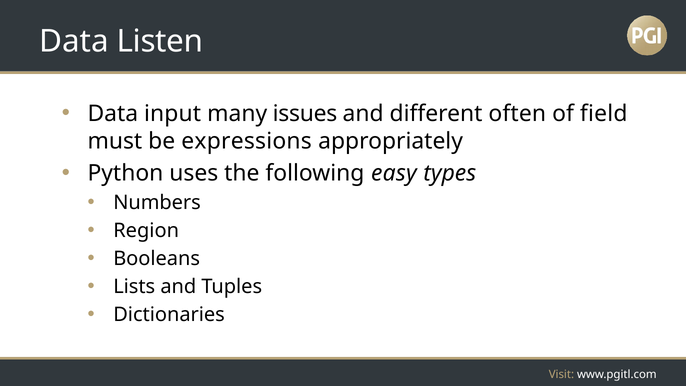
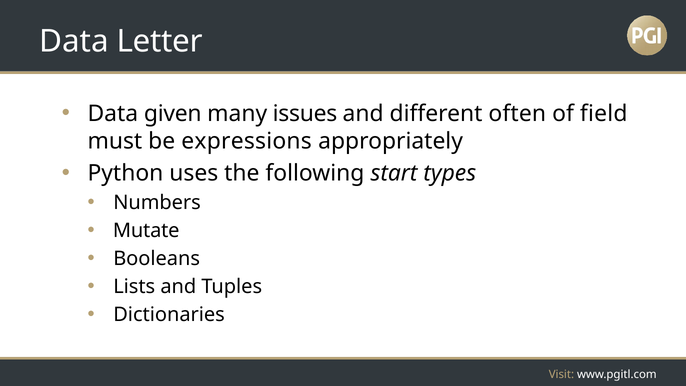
Listen: Listen -> Letter
input: input -> given
easy: easy -> start
Region: Region -> Mutate
